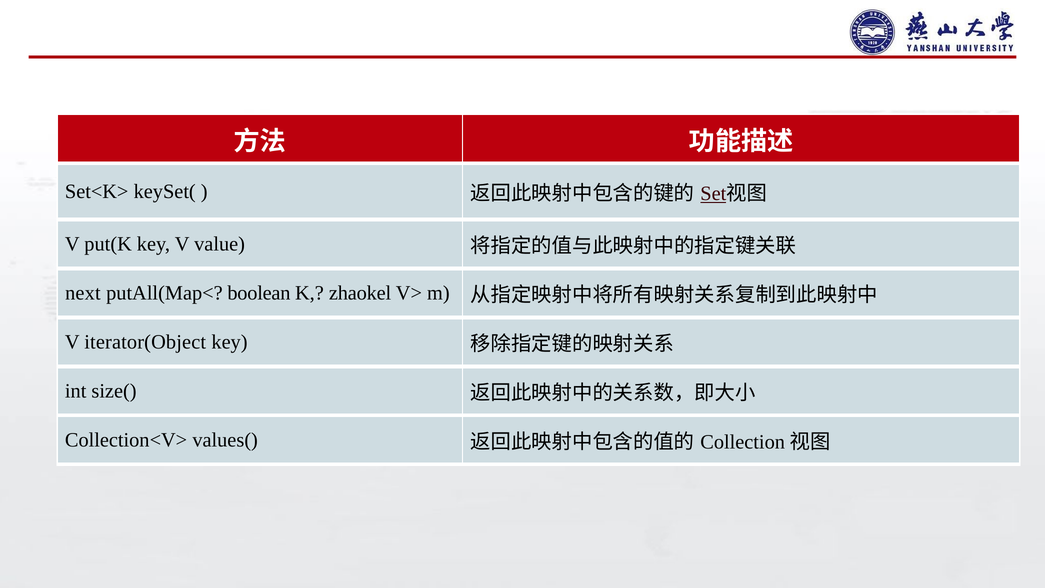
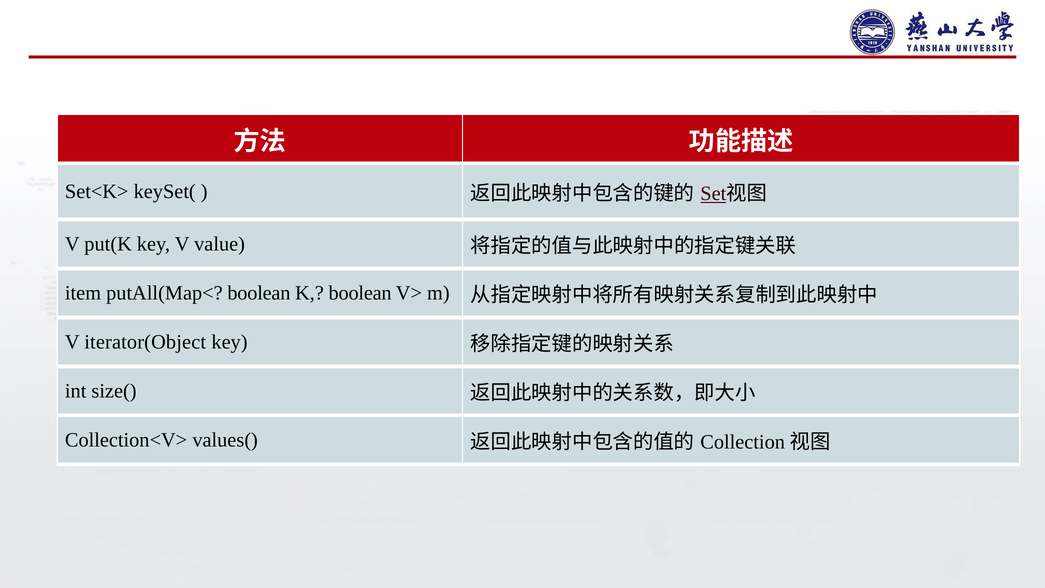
next: next -> item
K zhaokel: zhaokel -> boolean
